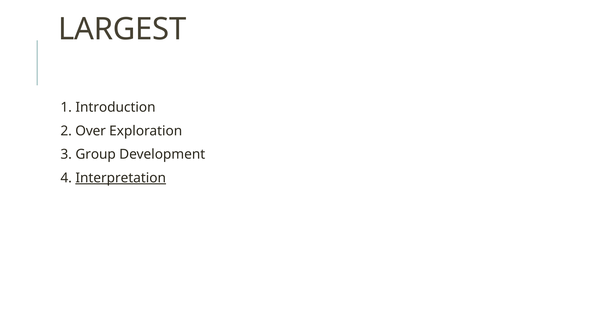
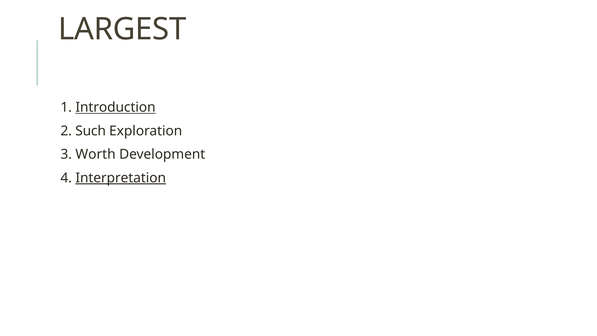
Introduction underline: none -> present
Over: Over -> Such
Group: Group -> Worth
